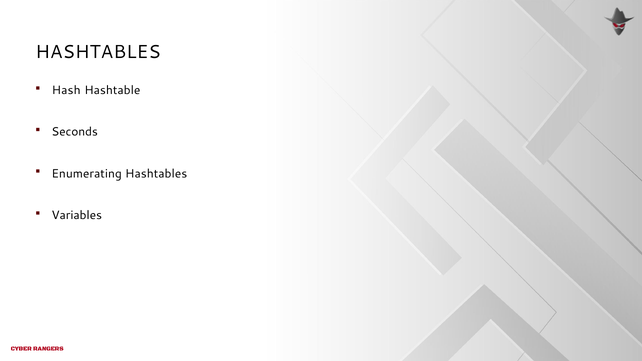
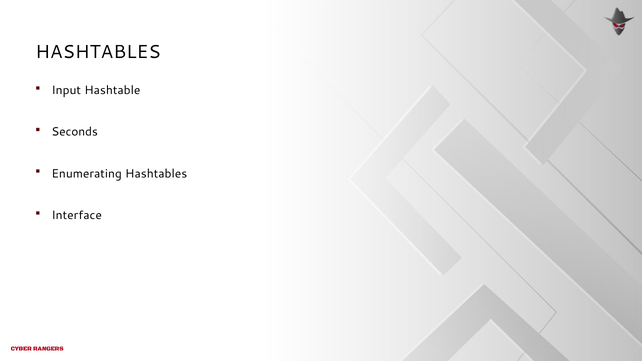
Hash: Hash -> Input
Variables: Variables -> Interface
